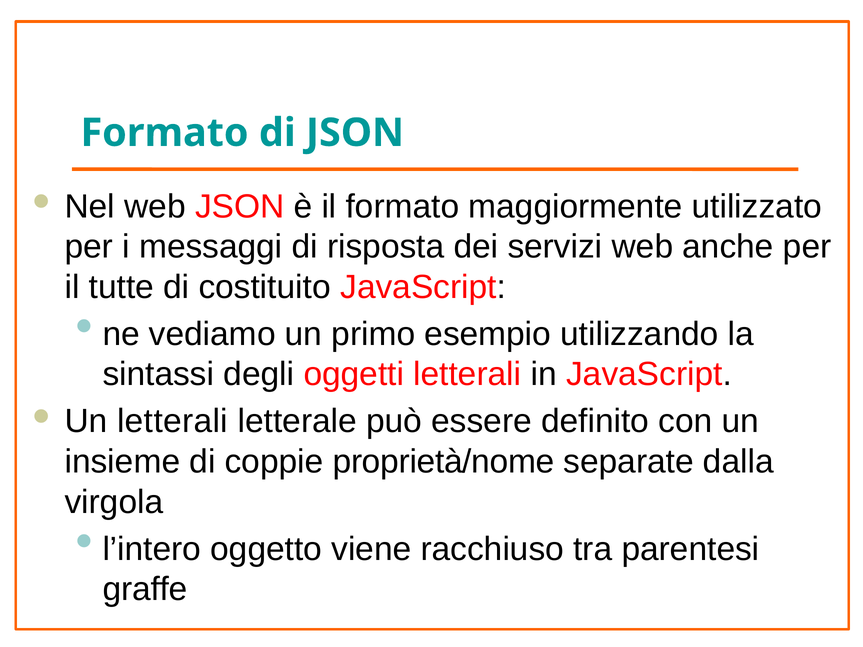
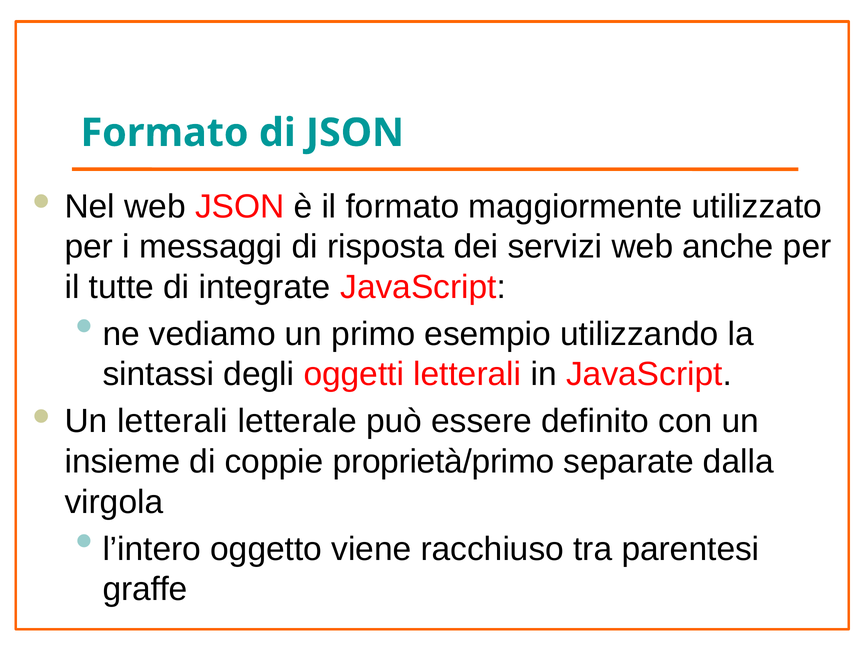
costituito: costituito -> integrate
proprietà/nome: proprietà/nome -> proprietà/primo
